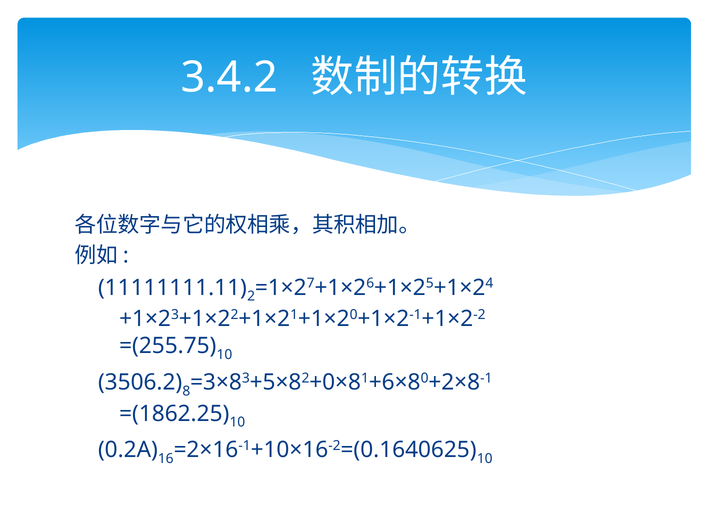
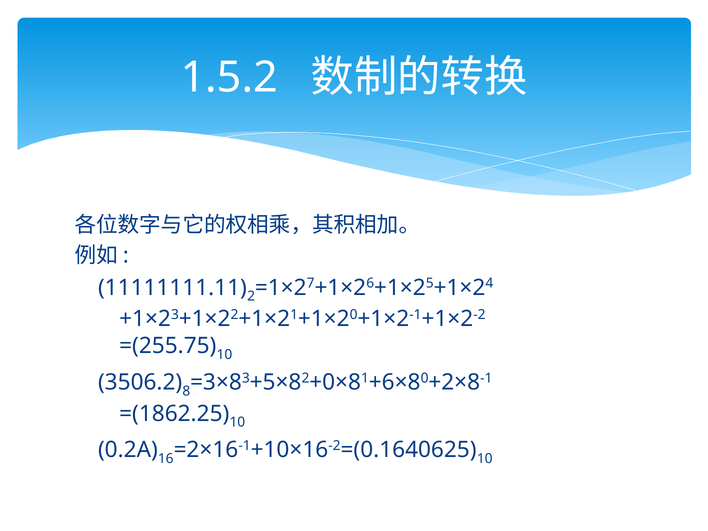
3.4.2: 3.4.2 -> 1.5.2
